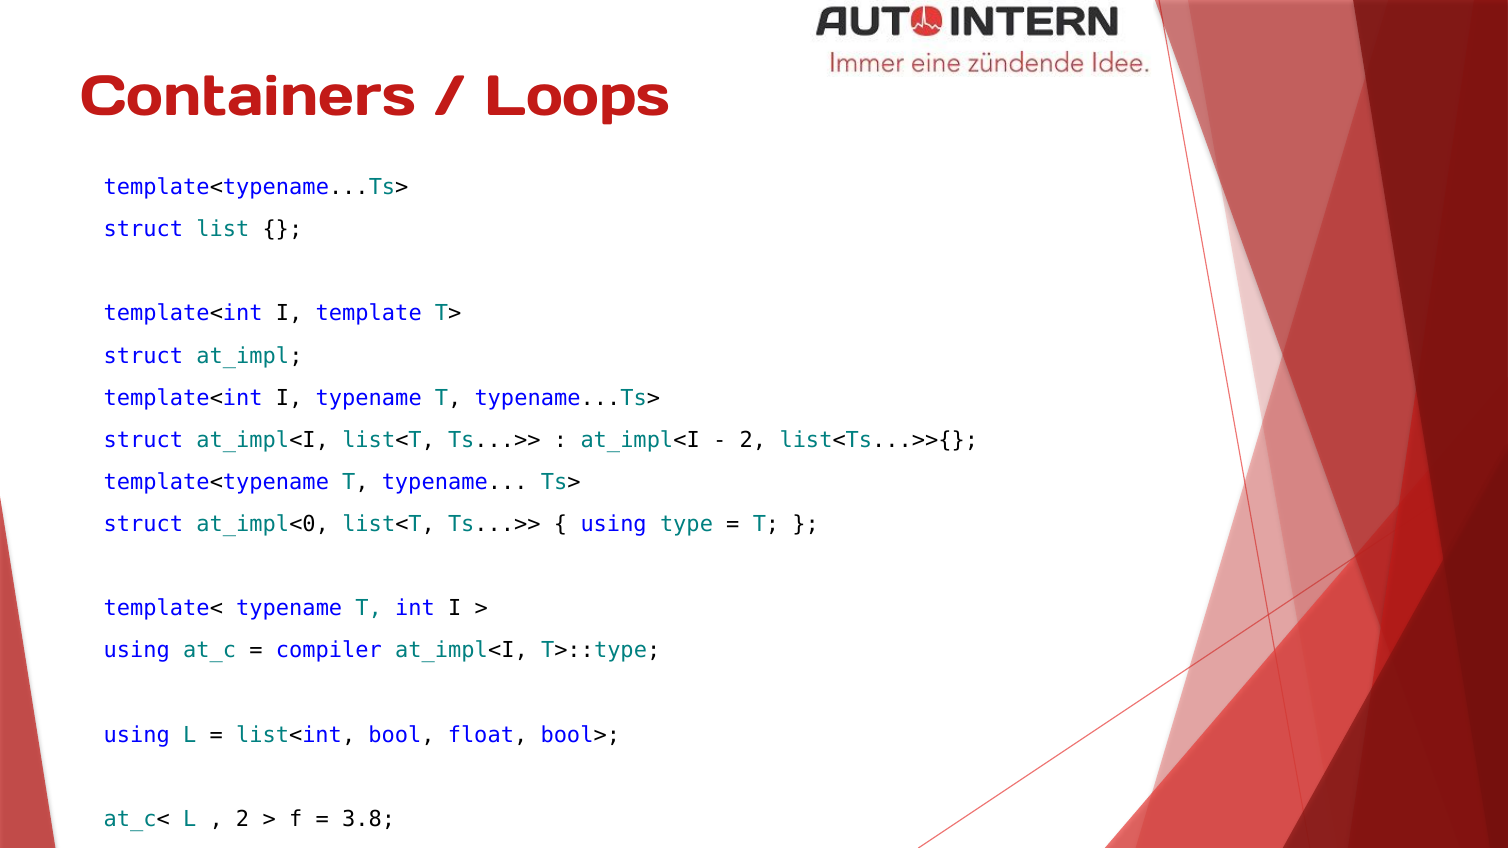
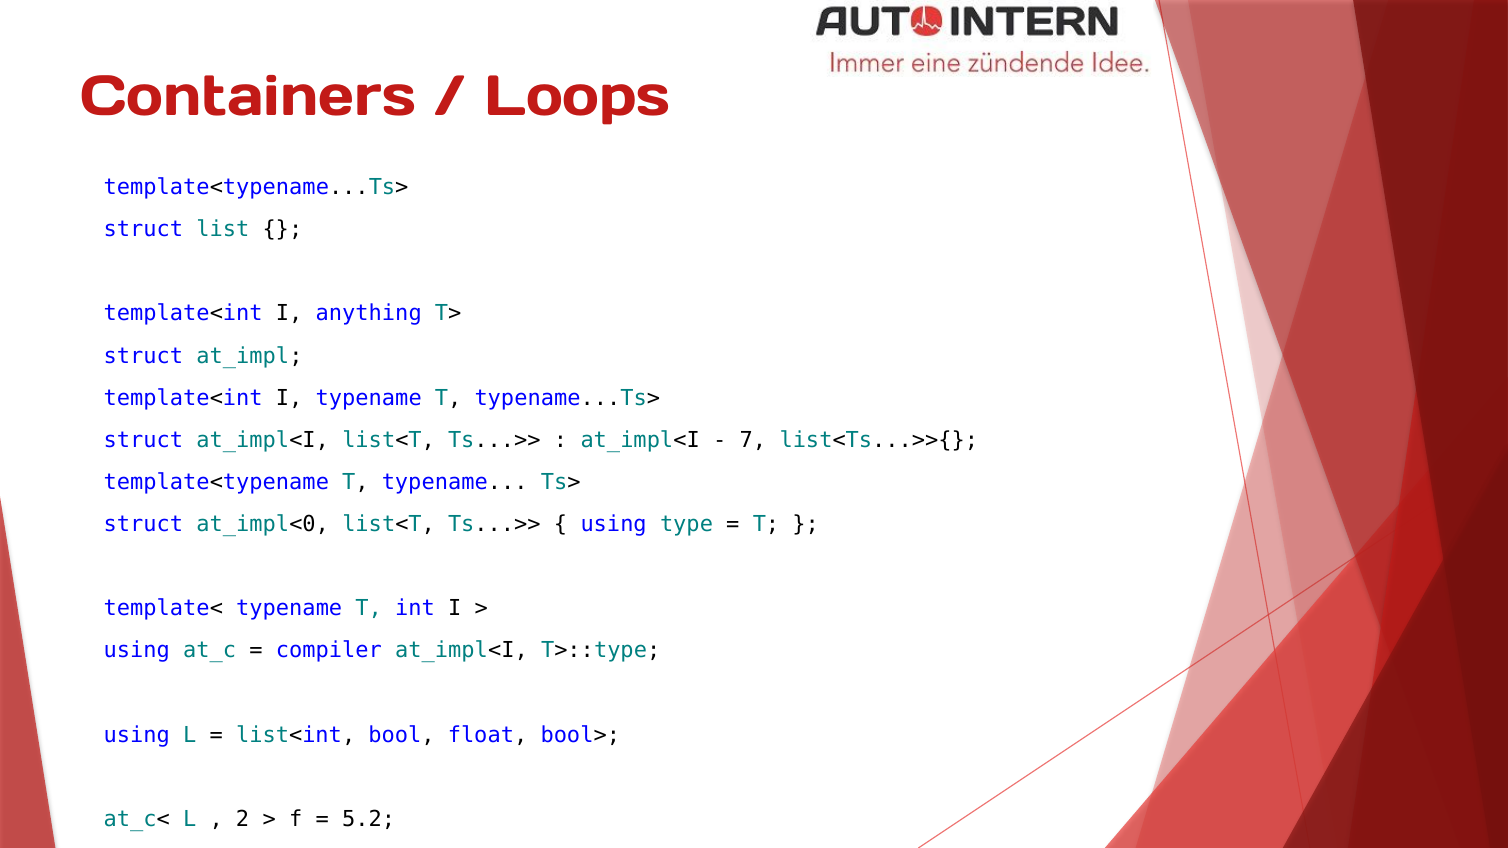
template: template -> anything
2 at (753, 440): 2 -> 7
3.8: 3.8 -> 5.2
